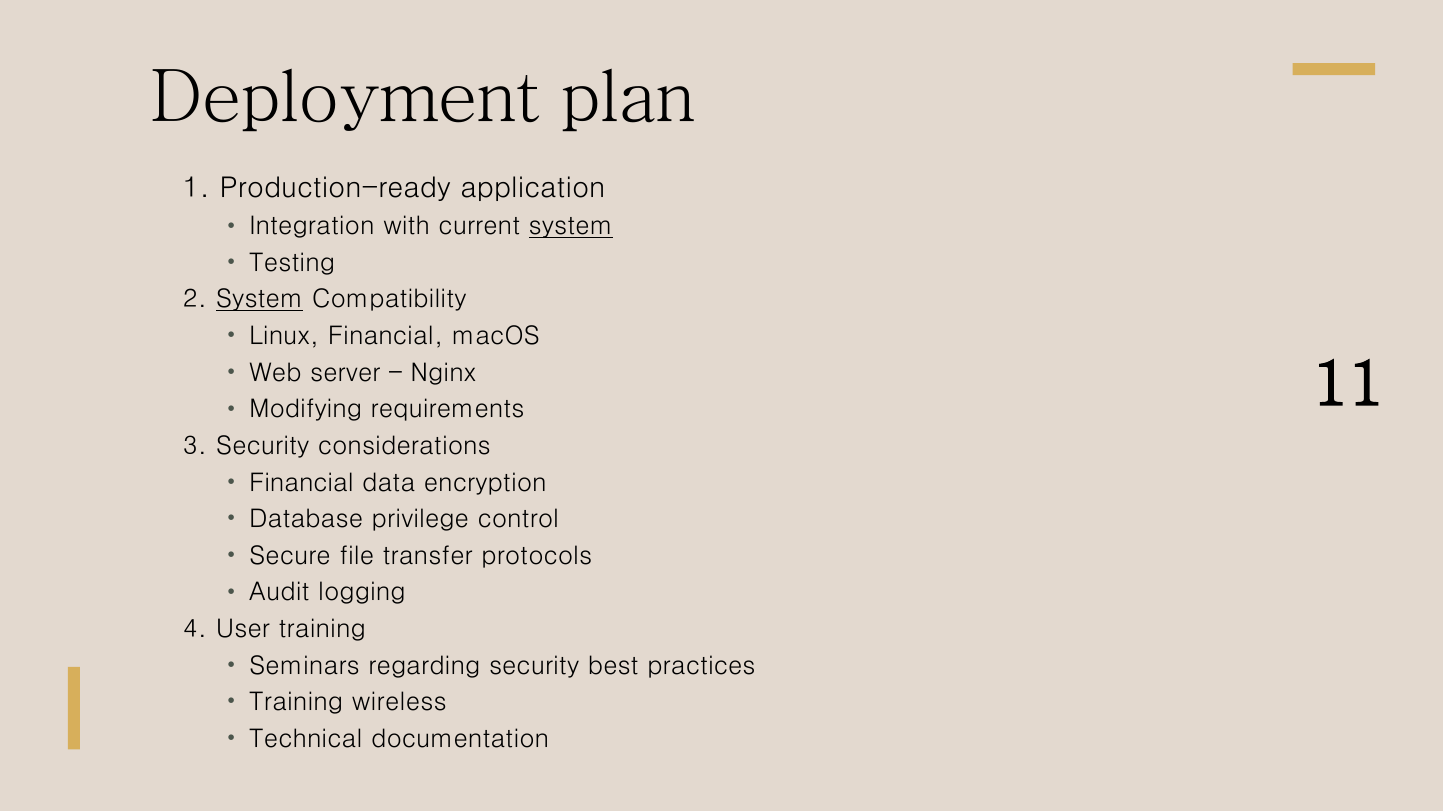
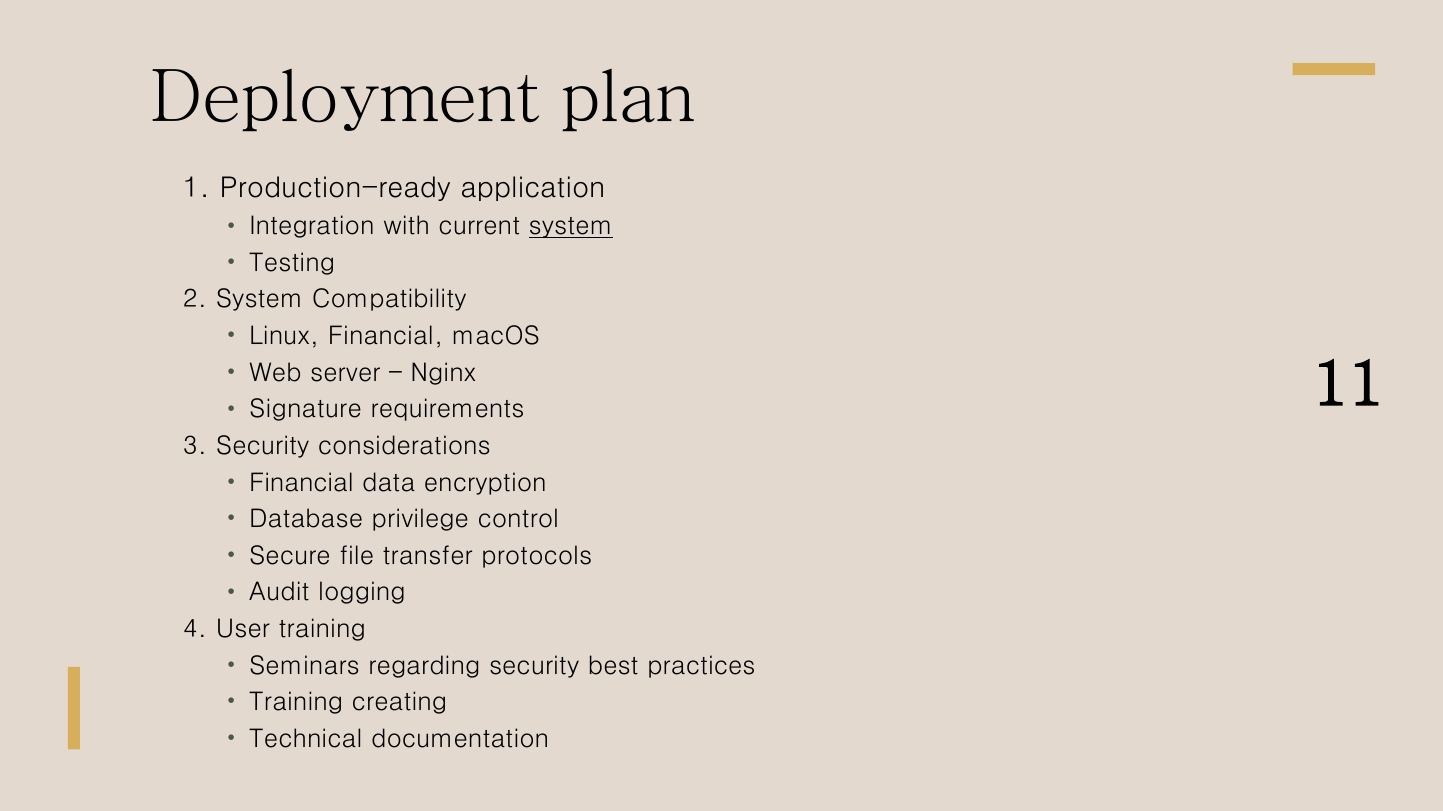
System at (260, 300) underline: present -> none
Modifying: Modifying -> Signature
wireless: wireless -> creating
